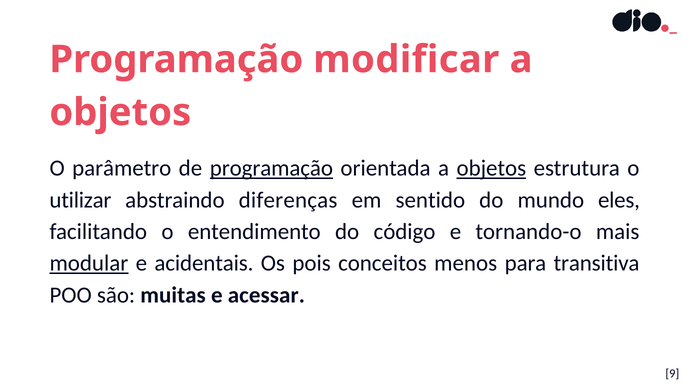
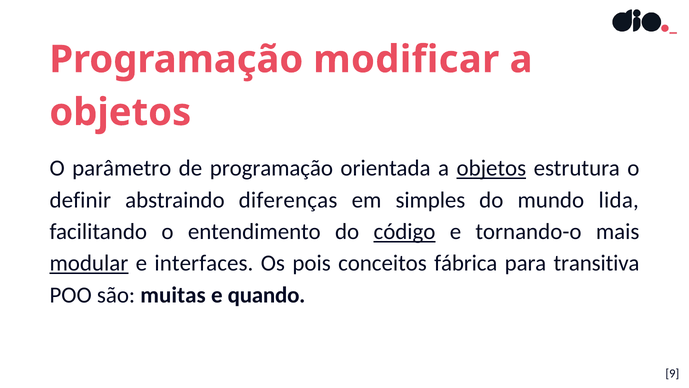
programação at (271, 168) underline: present -> none
utilizar: utilizar -> definir
sentido: sentido -> simples
eles: eles -> lida
código underline: none -> present
acidentais: acidentais -> interfaces
menos: menos -> fábrica
acessar: acessar -> quando
